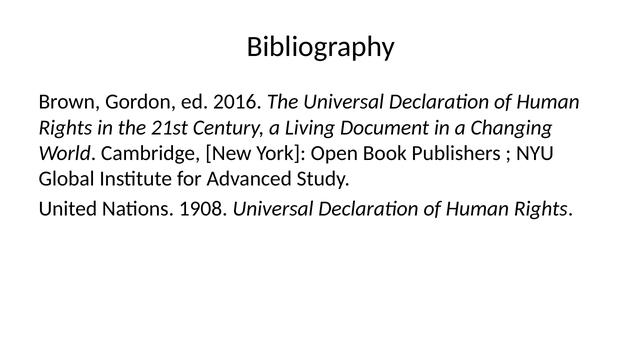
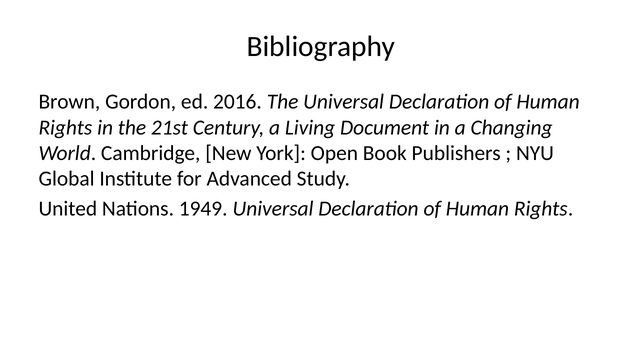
1908: 1908 -> 1949
